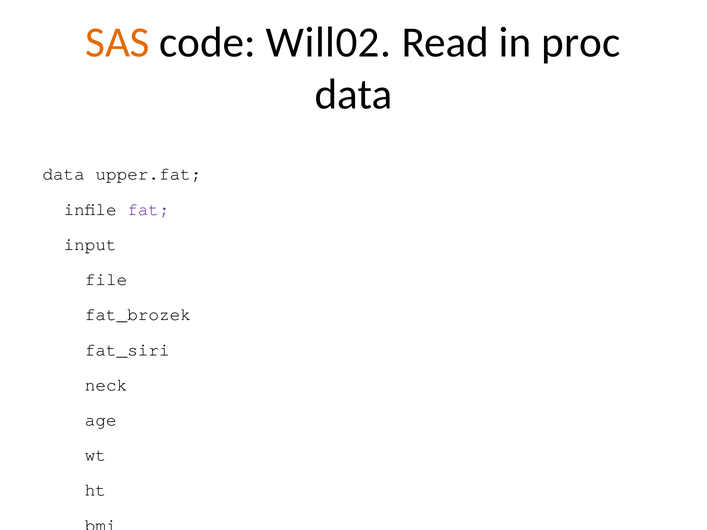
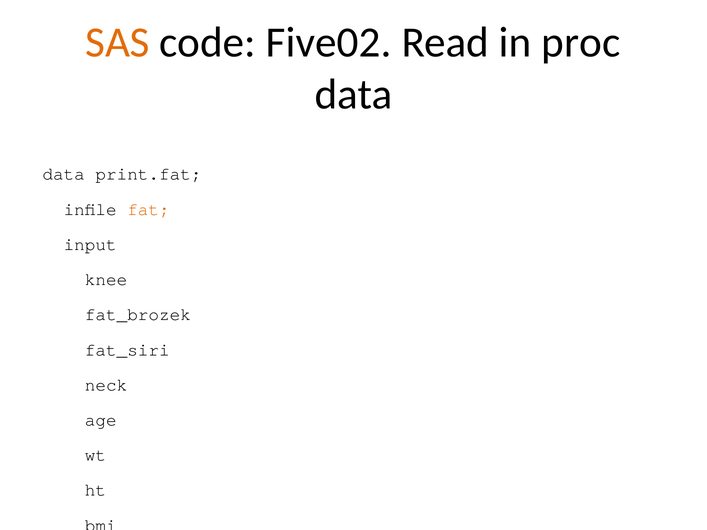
Will02: Will02 -> Five02
upper.fat: upper.fat -> print.fat
fat colour: purple -> orange
file: file -> knee
